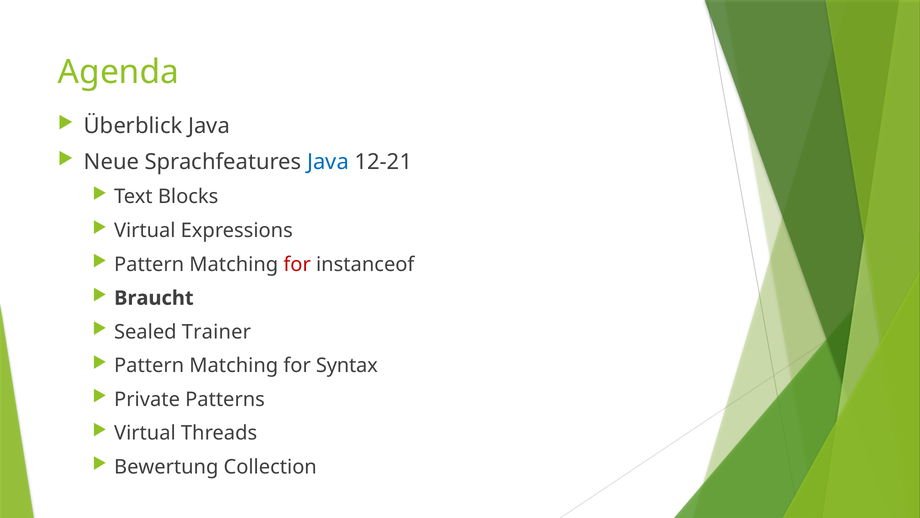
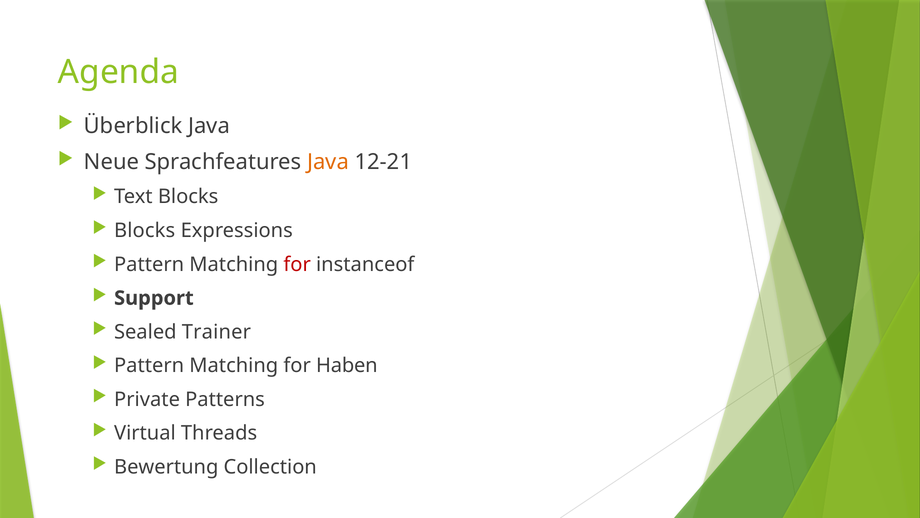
Java at (328, 162) colour: blue -> orange
Virtual at (145, 230): Virtual -> Blocks
Braucht: Braucht -> Support
Syntax: Syntax -> Haben
